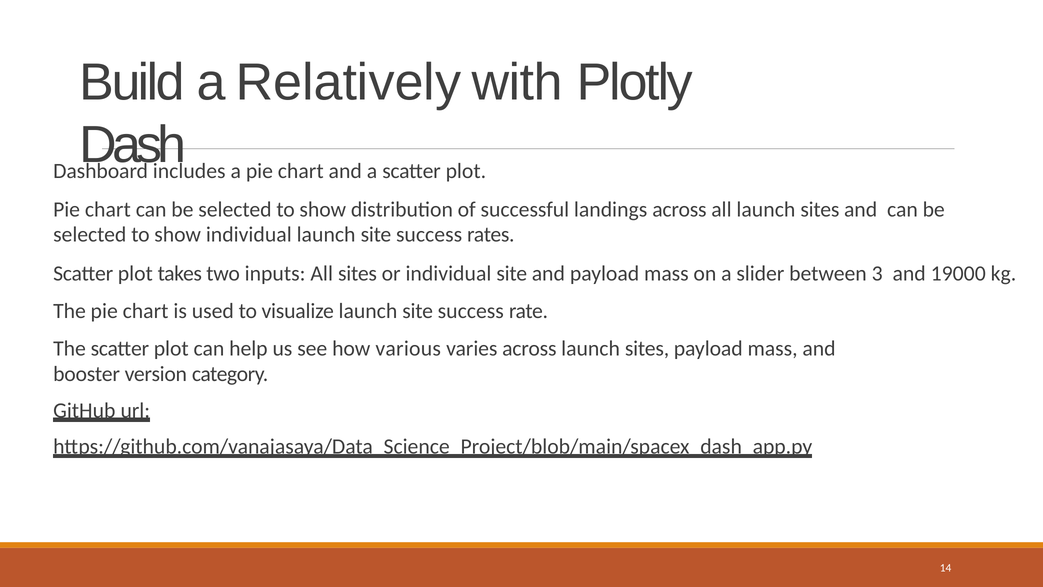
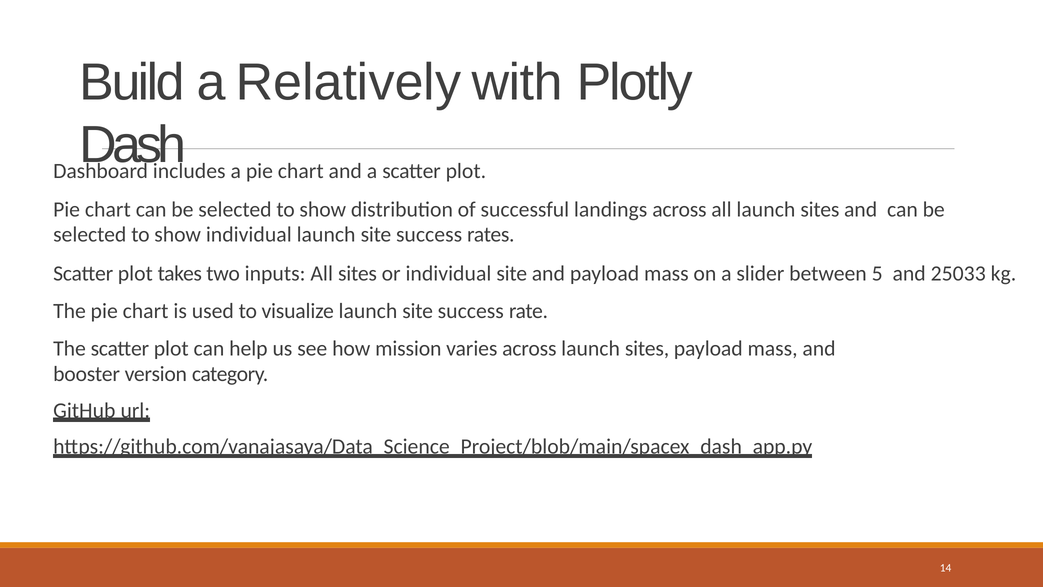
3: 3 -> 5
19000: 19000 -> 25033
various: various -> mission
